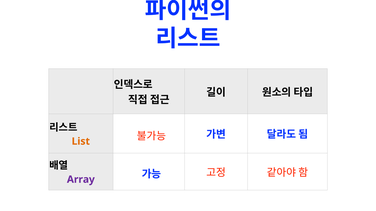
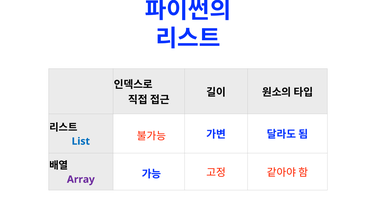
List colour: orange -> blue
